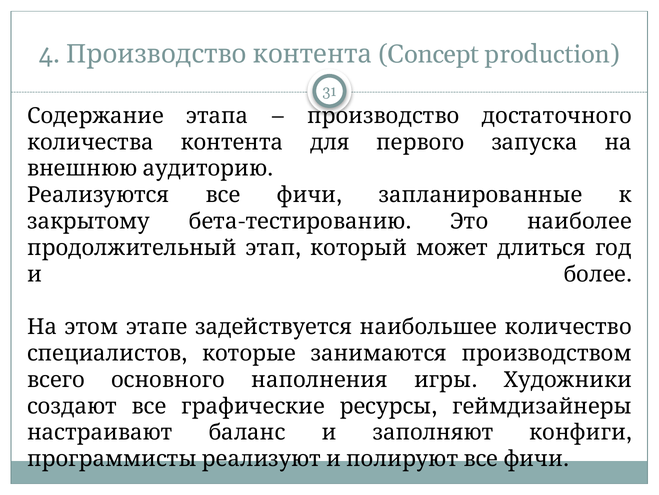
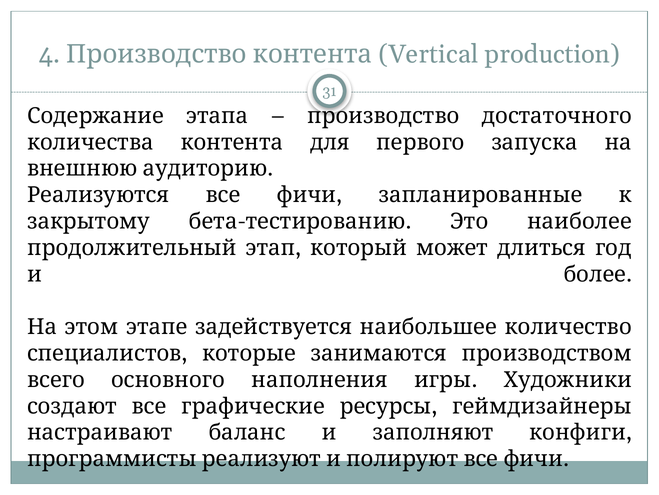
Concept: Concept -> Vertical
